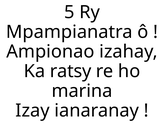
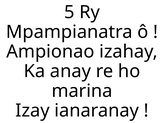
ratsy: ratsy -> anay
